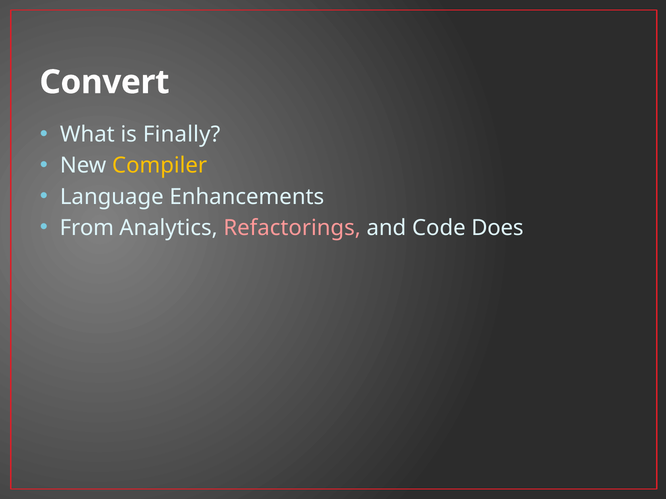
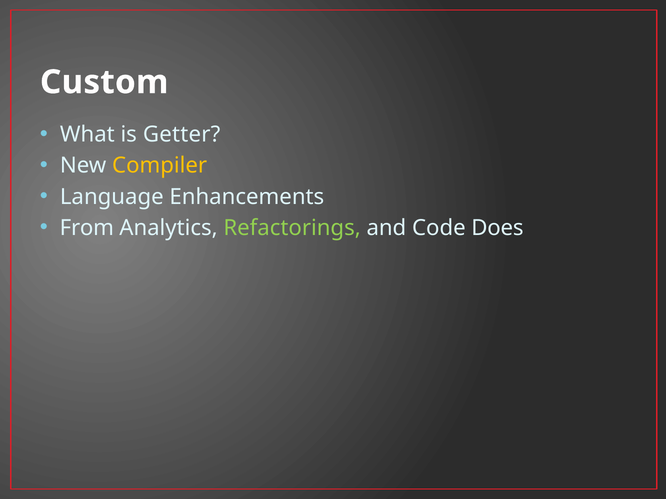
Convert: Convert -> Custom
Finally: Finally -> Getter
Refactorings colour: pink -> light green
